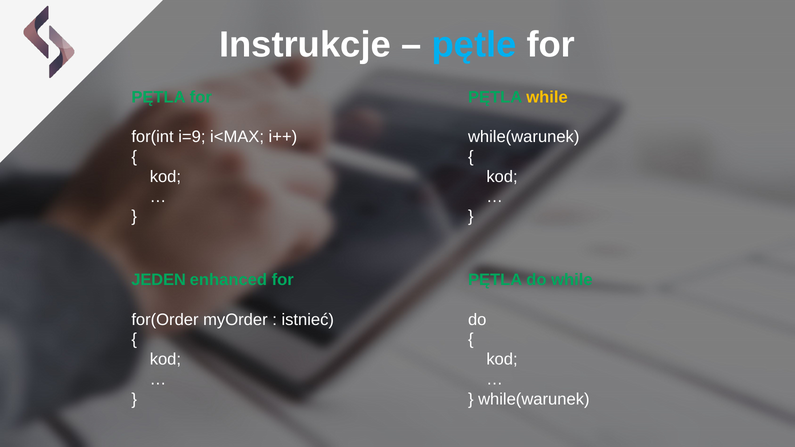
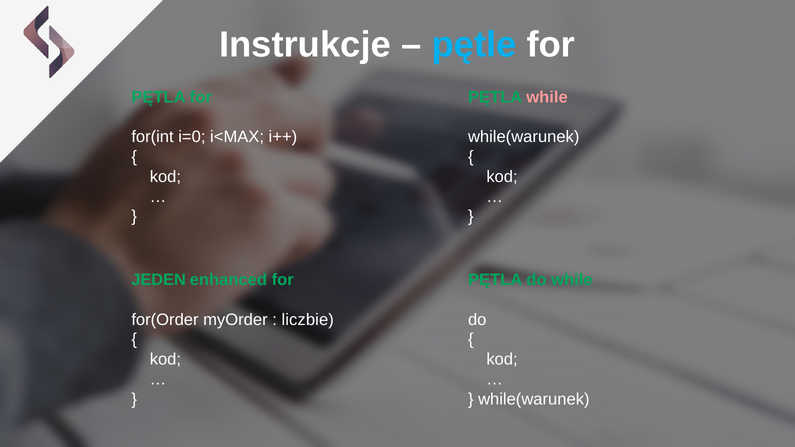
while at (547, 97) colour: yellow -> pink
i=9: i=9 -> i=0
istnieć: istnieć -> liczbie
